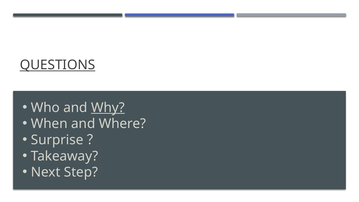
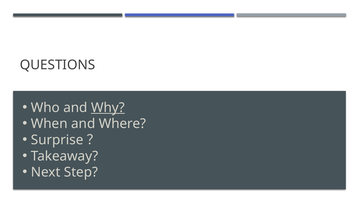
QUESTIONS underline: present -> none
